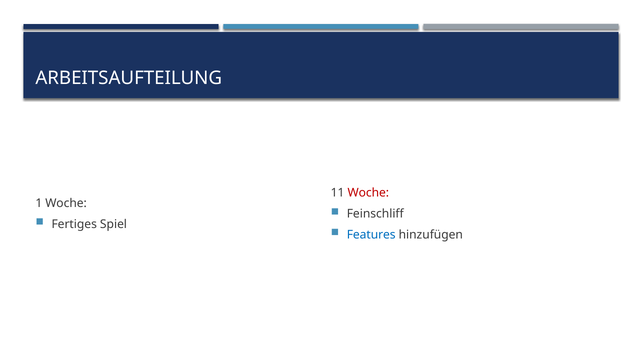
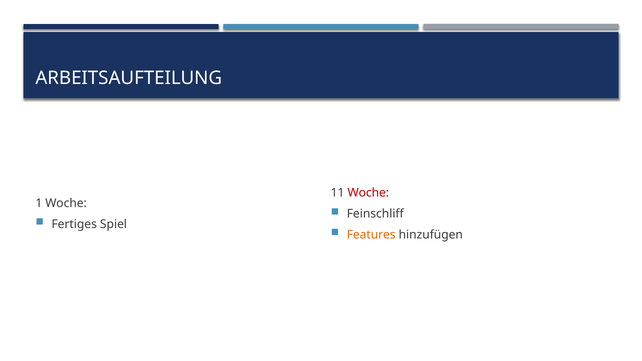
Features colour: blue -> orange
